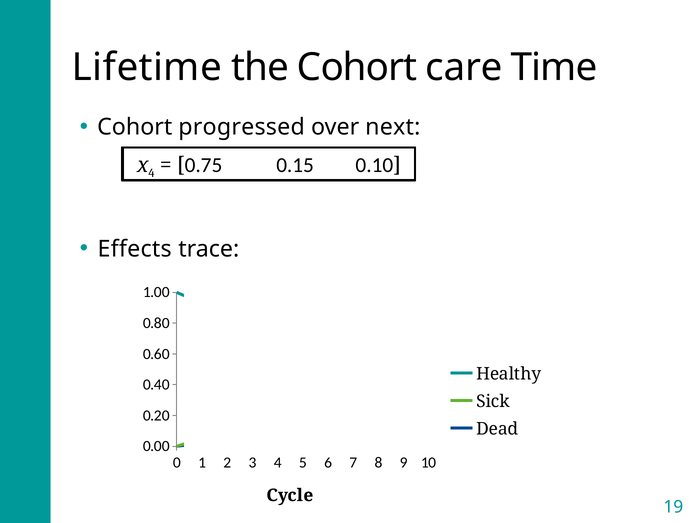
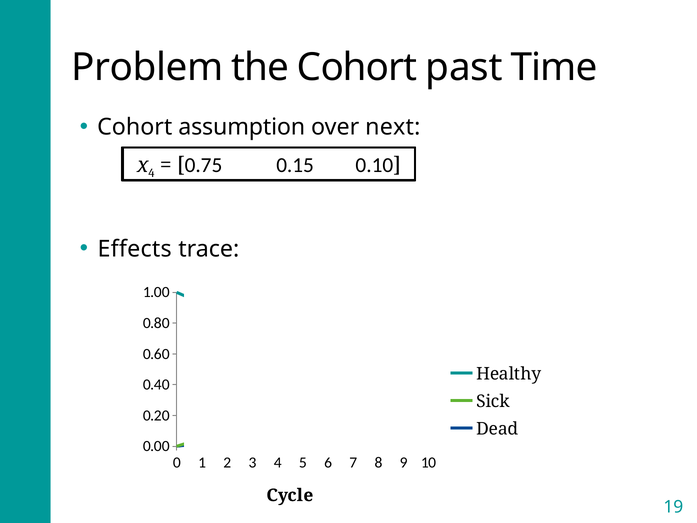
Lifetime: Lifetime -> Problem
care: care -> past
progressed: progressed -> assumption
